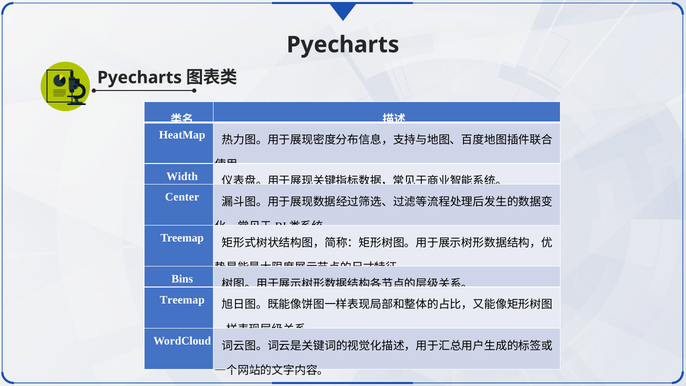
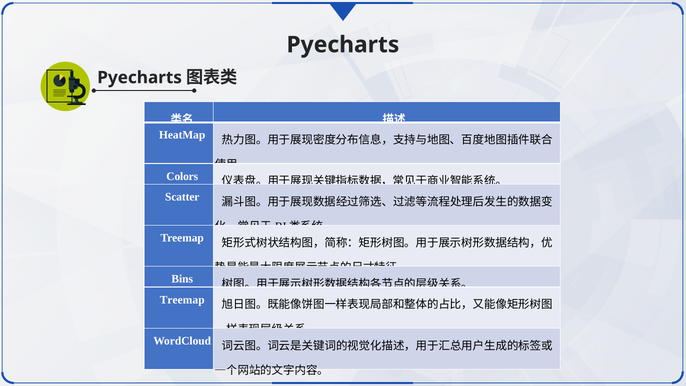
Width: Width -> Colors
Center: Center -> Scatter
